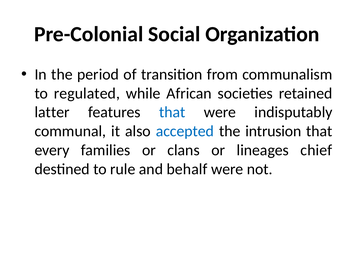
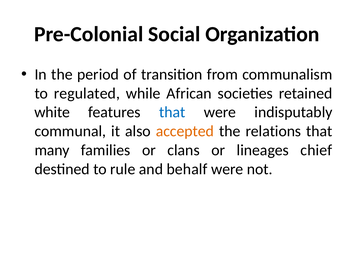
latter: latter -> white
accepted colour: blue -> orange
intrusion: intrusion -> relations
every: every -> many
